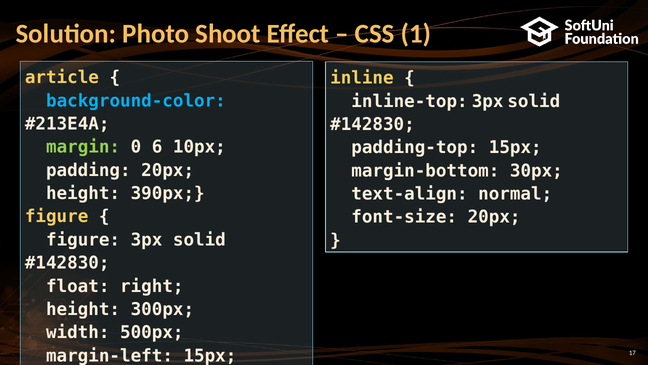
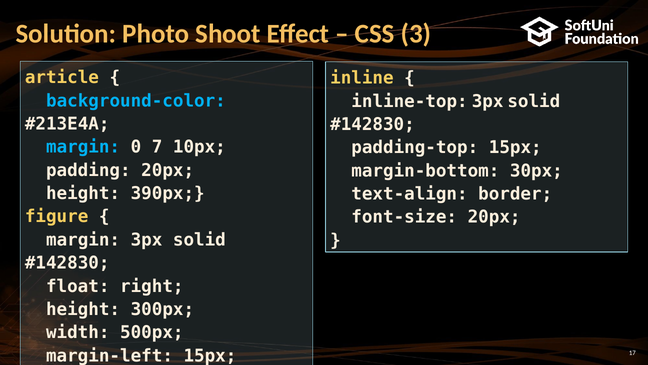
1: 1 -> 3
margin at (83, 147) colour: light green -> light blue
6: 6 -> 7
normal: normal -> border
figure at (83, 240): figure -> margin
